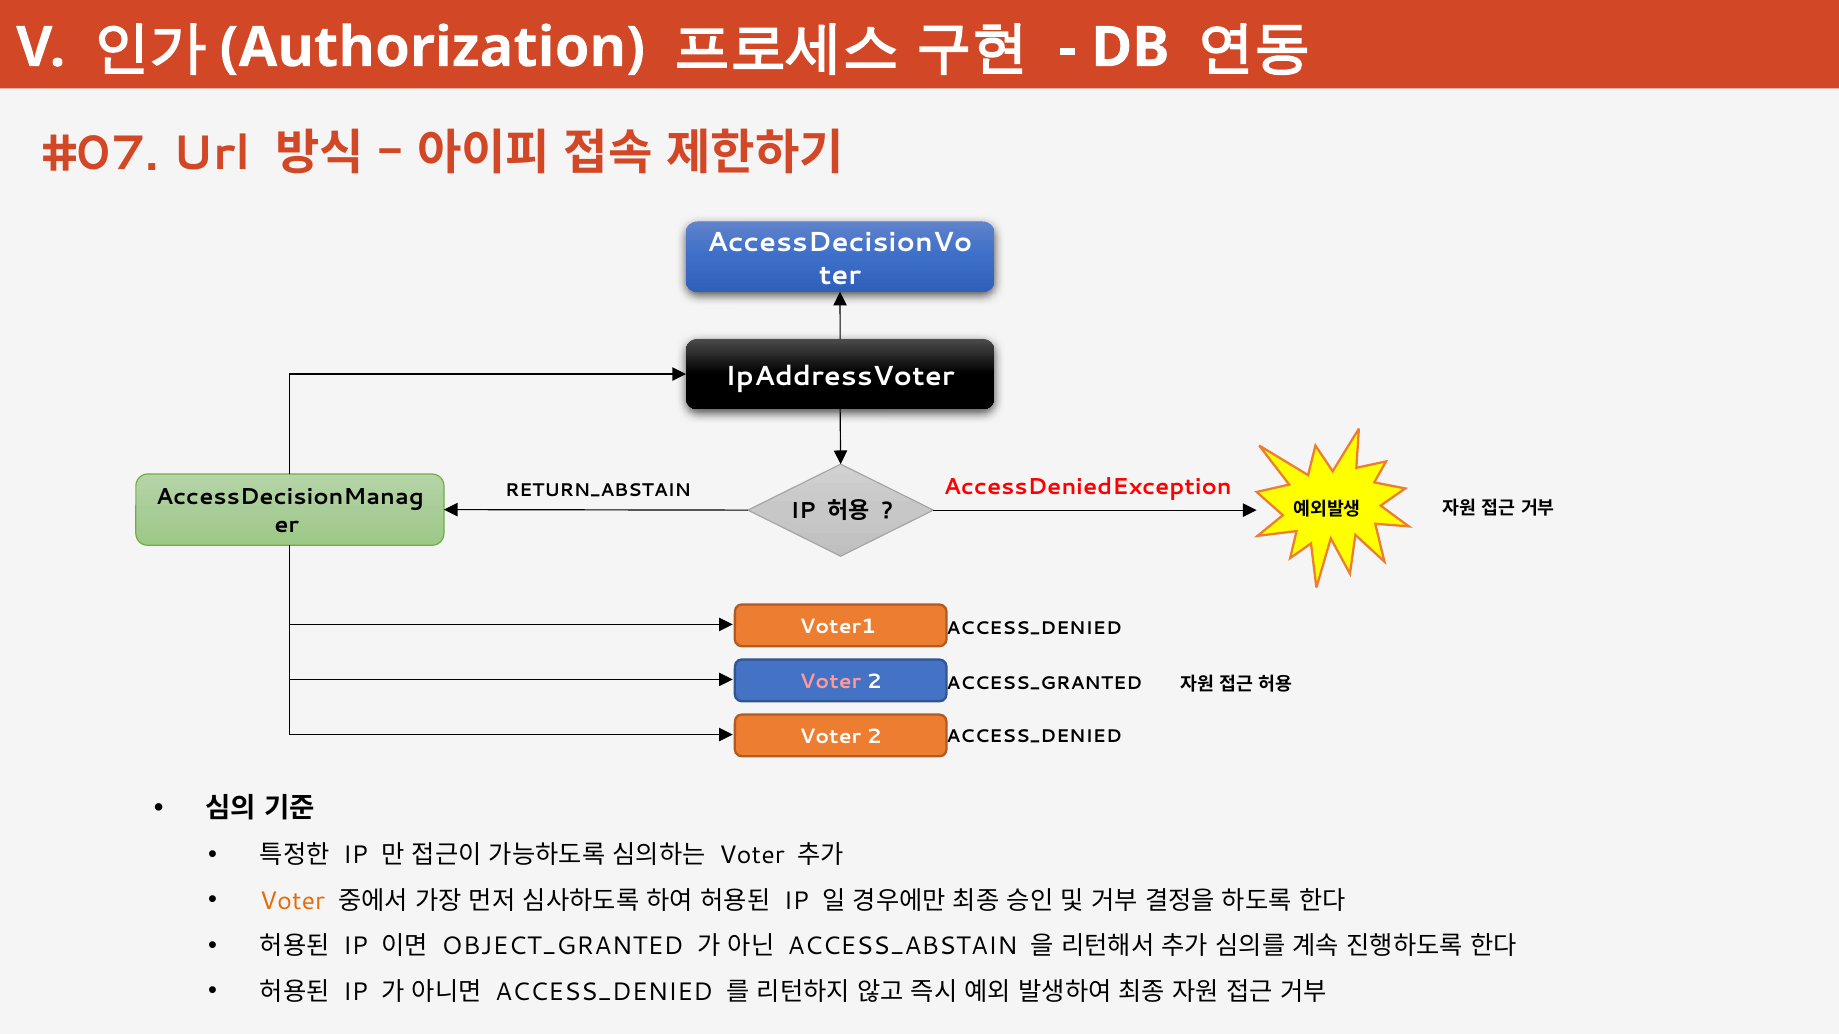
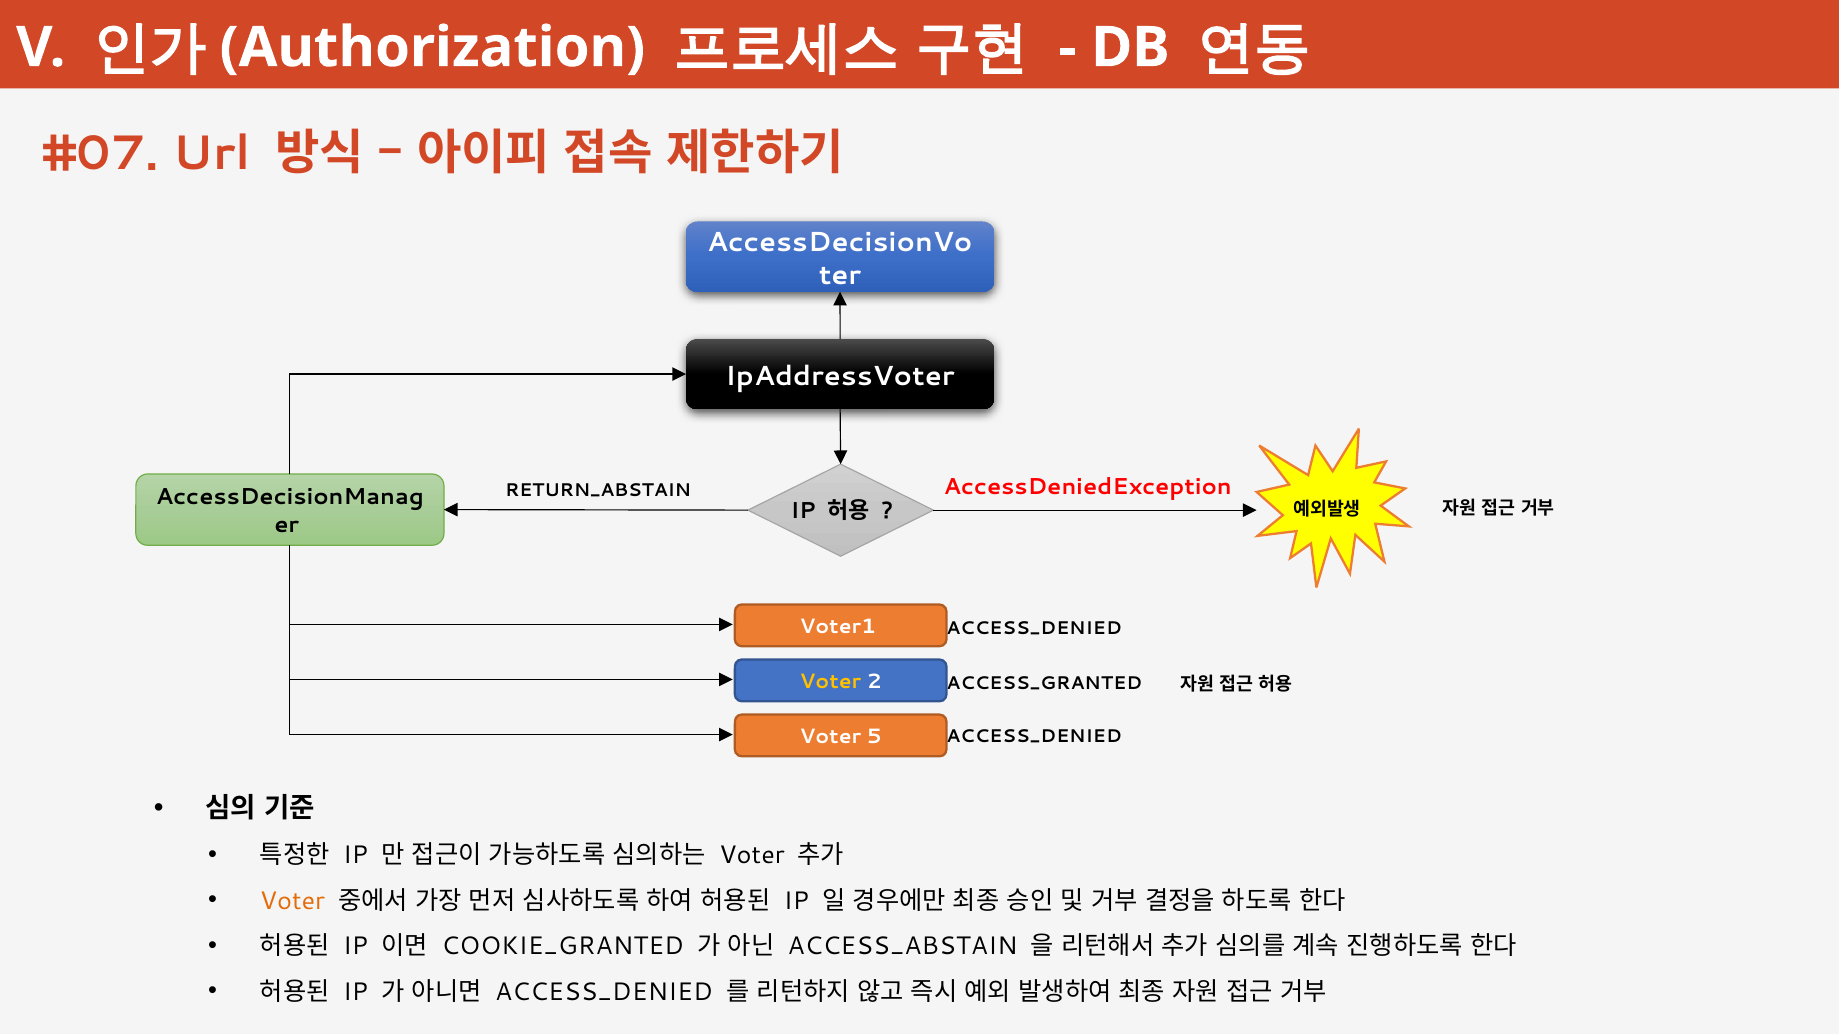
Voter at (830, 682) colour: pink -> yellow
2 at (874, 737): 2 -> 5
OBJECT_GRANTED: OBJECT_GRANTED -> COOKIE_GRANTED
